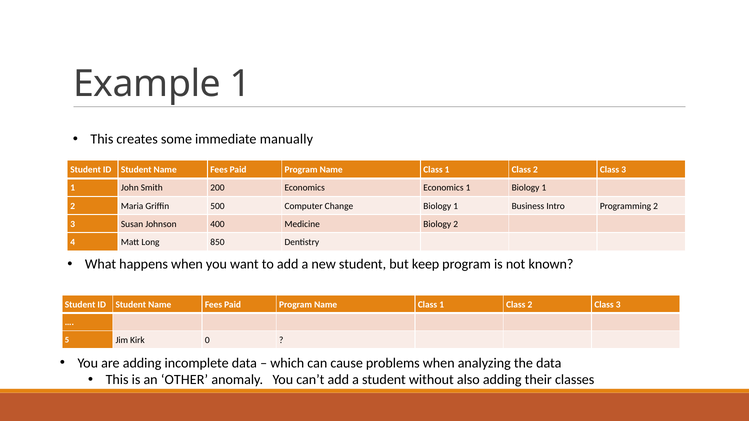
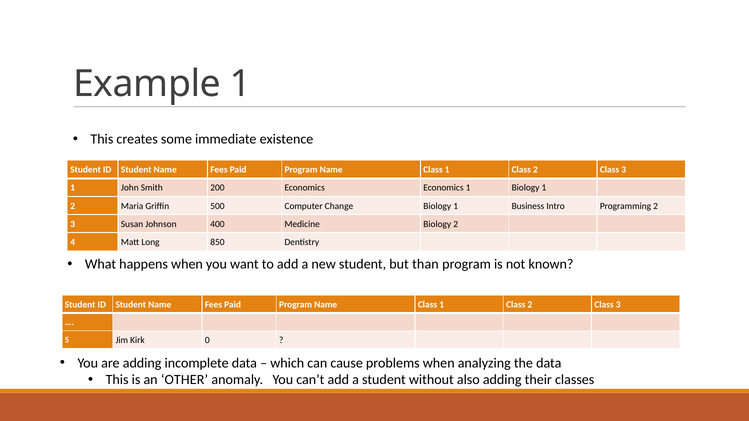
manually: manually -> existence
keep: keep -> than
